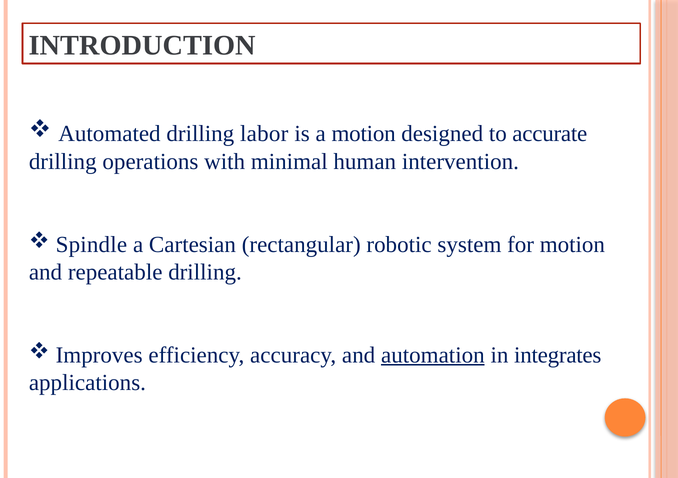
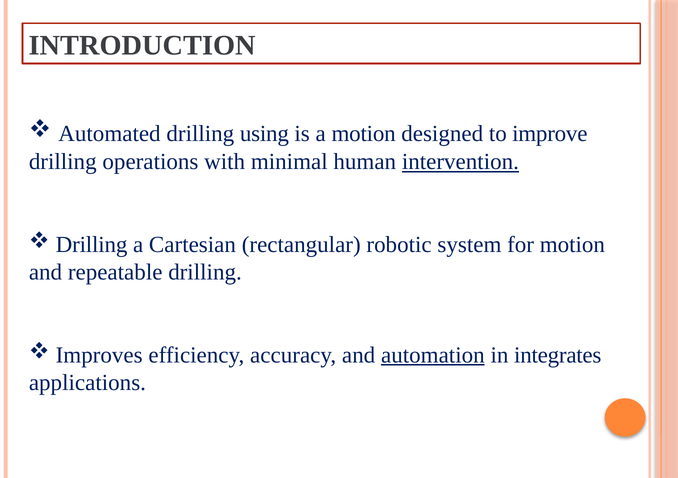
labor: labor -> using
accurate: accurate -> improve
intervention underline: none -> present
Spindle at (91, 245): Spindle -> Drilling
